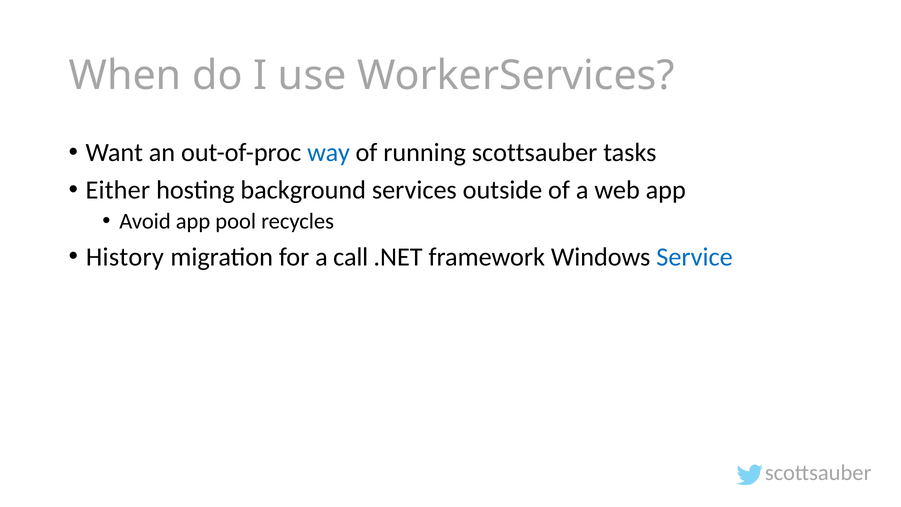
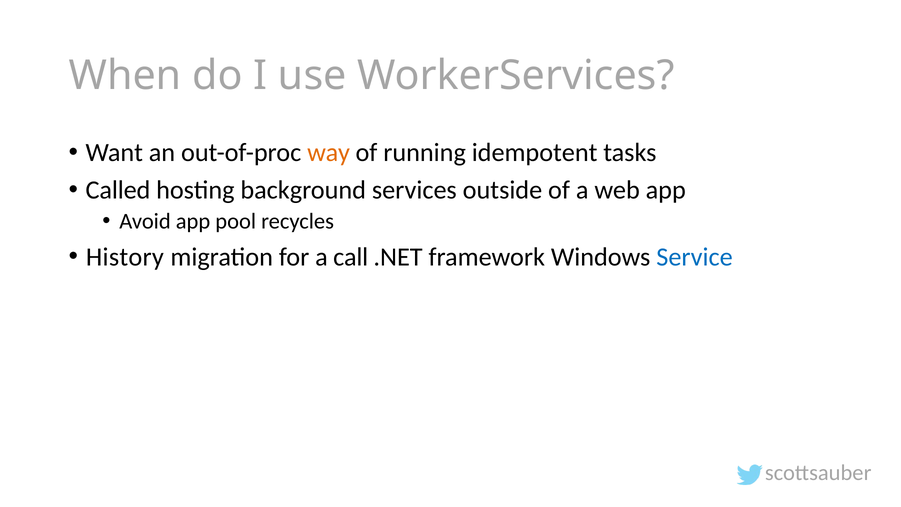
way colour: blue -> orange
running scottsauber: scottsauber -> idempotent
Either: Either -> Called
